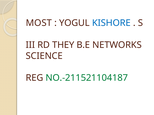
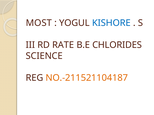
THEY: THEY -> RATE
NETWORKS: NETWORKS -> CHLORIDES
NO.-211521104187 colour: green -> orange
